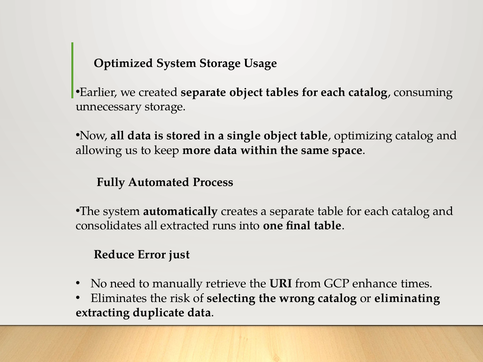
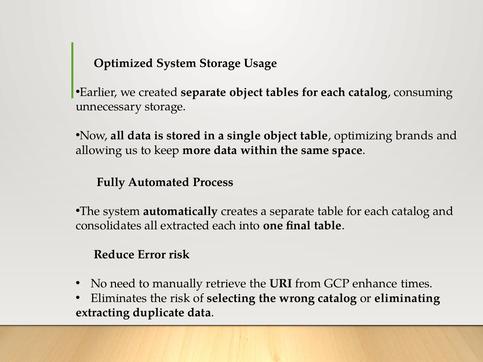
optimizing catalog: catalog -> brands
extracted runs: runs -> each
Error just: just -> risk
